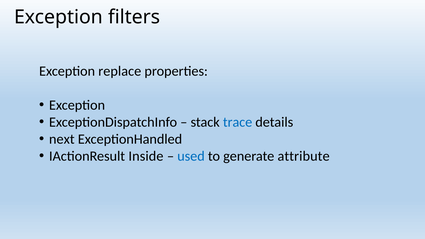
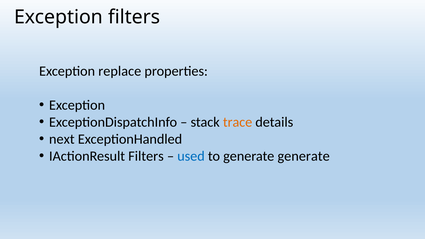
trace colour: blue -> orange
IActionResult Inside: Inside -> Filters
generate attribute: attribute -> generate
